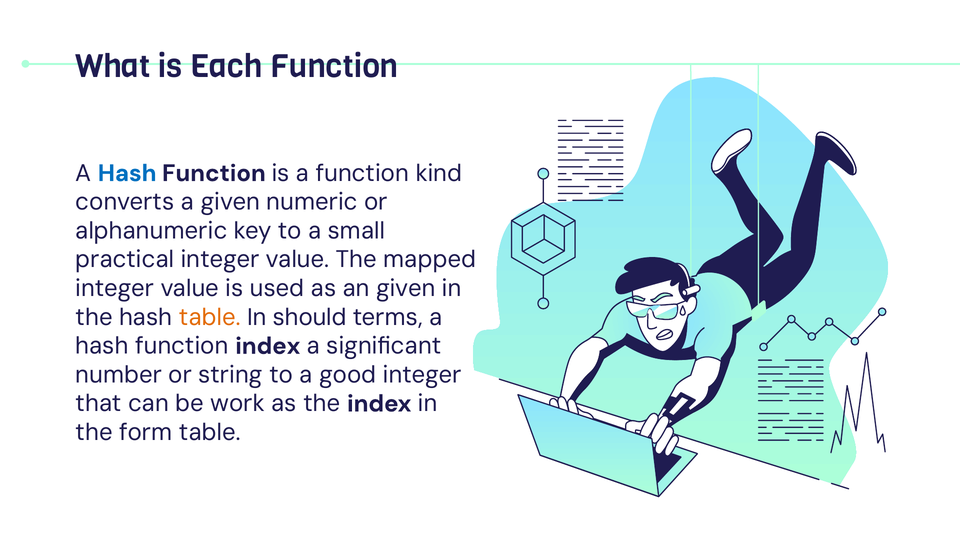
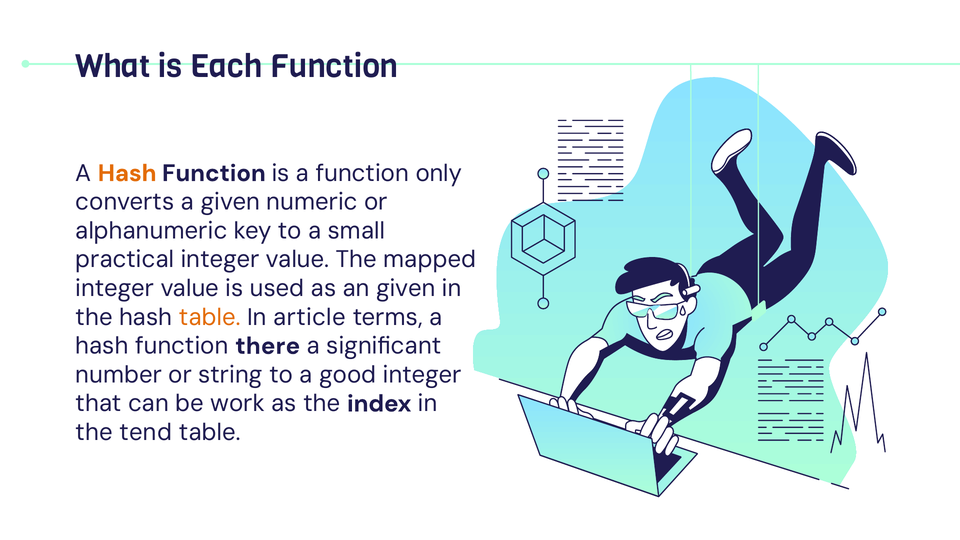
Hash at (127, 173) colour: blue -> orange
kind: kind -> only
should: should -> article
function index: index -> there
form: form -> tend
